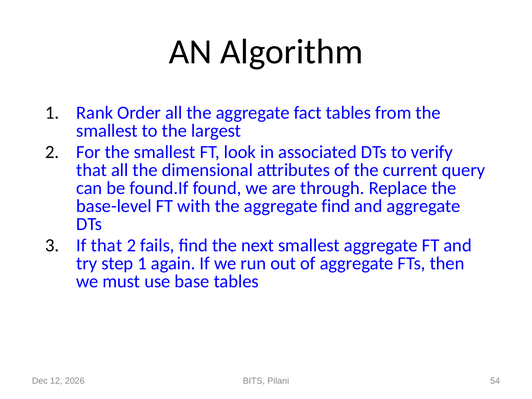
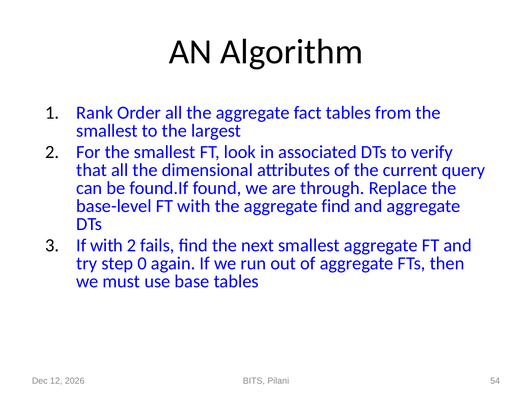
If that: that -> with
step 1: 1 -> 0
